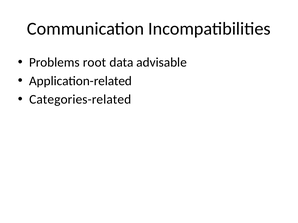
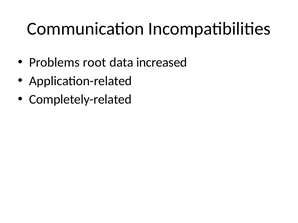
advisable: advisable -> increased
Categories-related: Categories-related -> Completely-related
